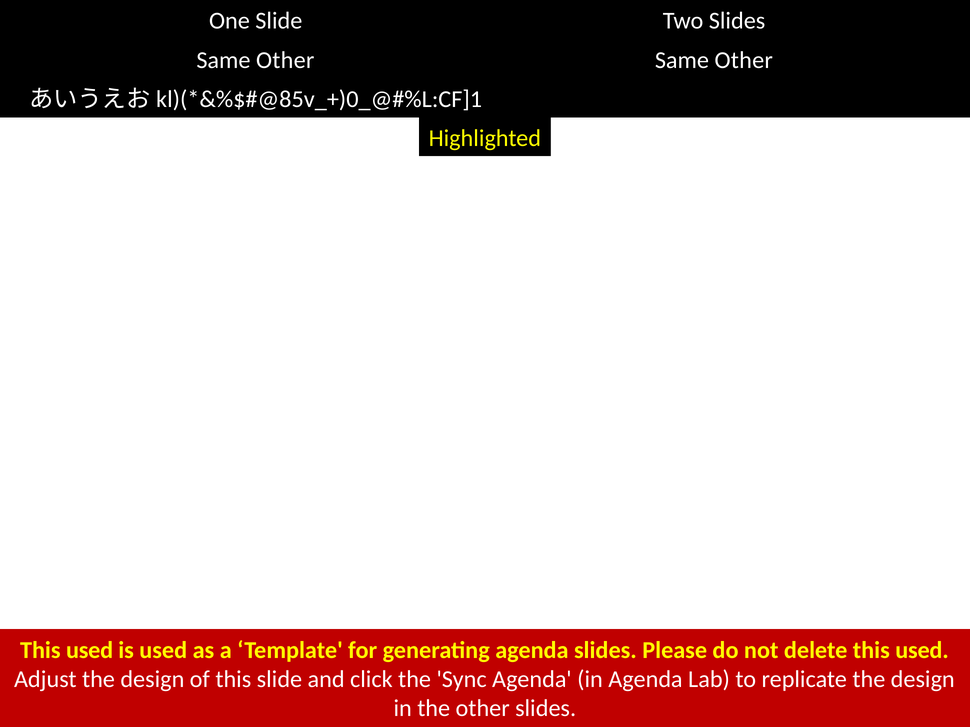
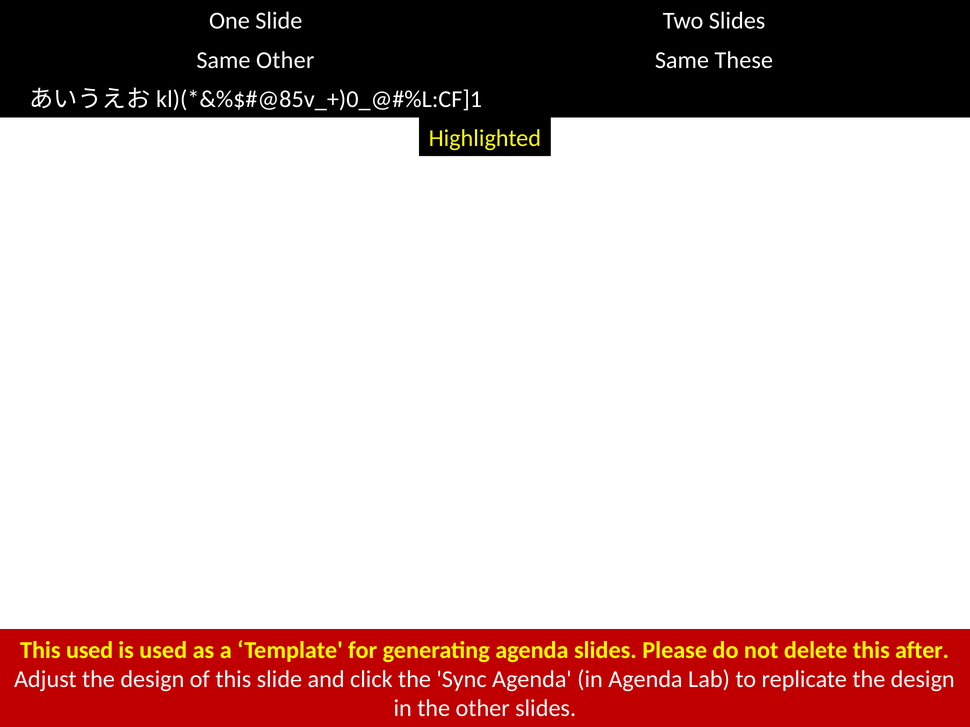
Other at (744, 60): Other -> These
delete this used: used -> after
